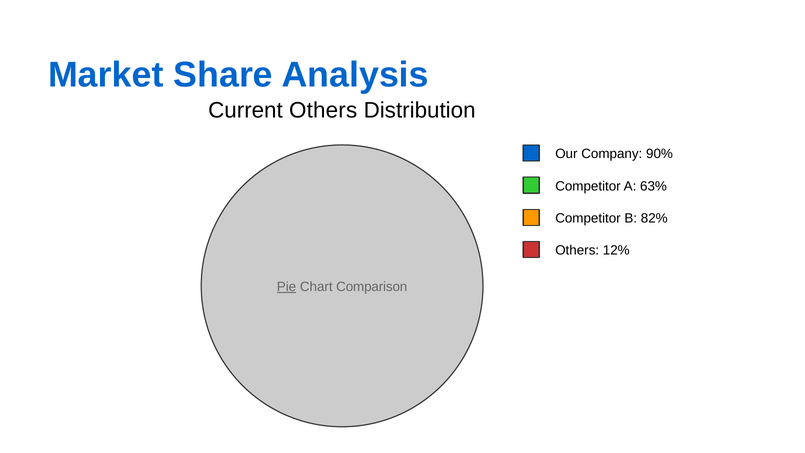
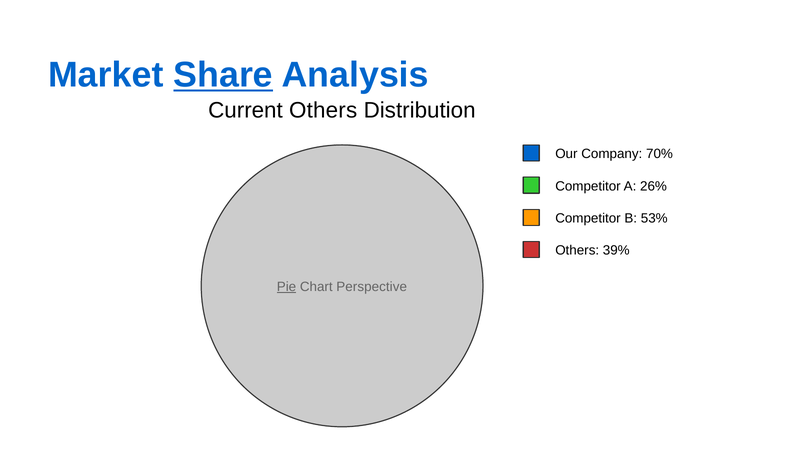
Share underline: none -> present
90%: 90% -> 70%
63%: 63% -> 26%
82%: 82% -> 53%
12%: 12% -> 39%
Comparison: Comparison -> Perspective
